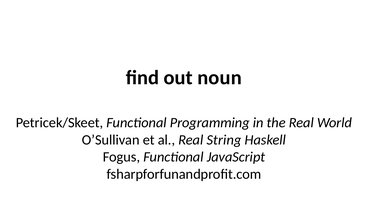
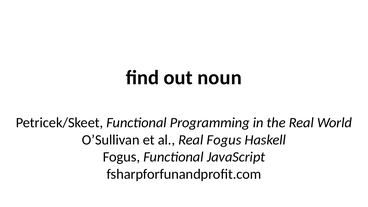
Real String: String -> Fogus
